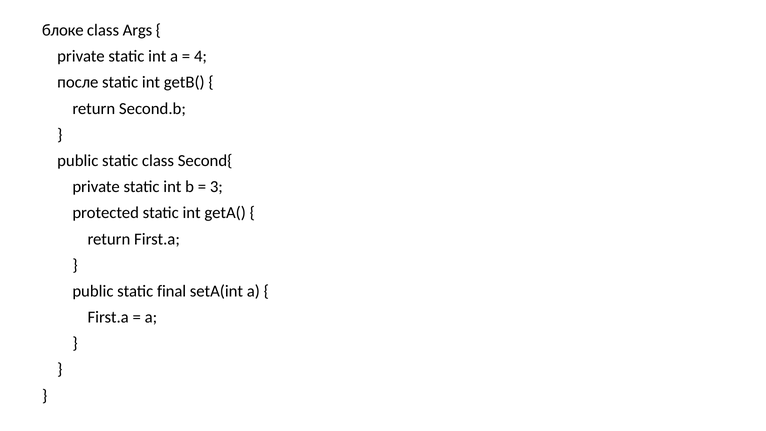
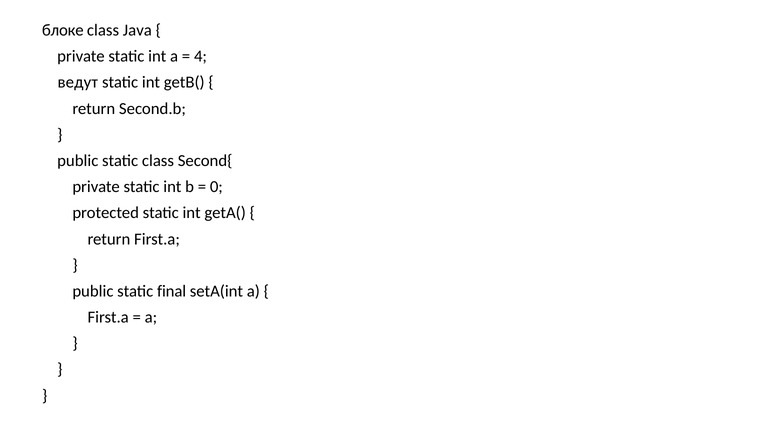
Args: Args -> Java
после: после -> ведут
3: 3 -> 0
